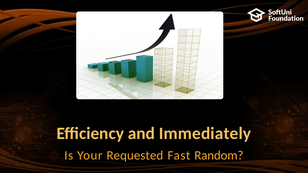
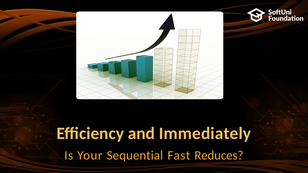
Requested: Requested -> Sequential
Random: Random -> Reduces
